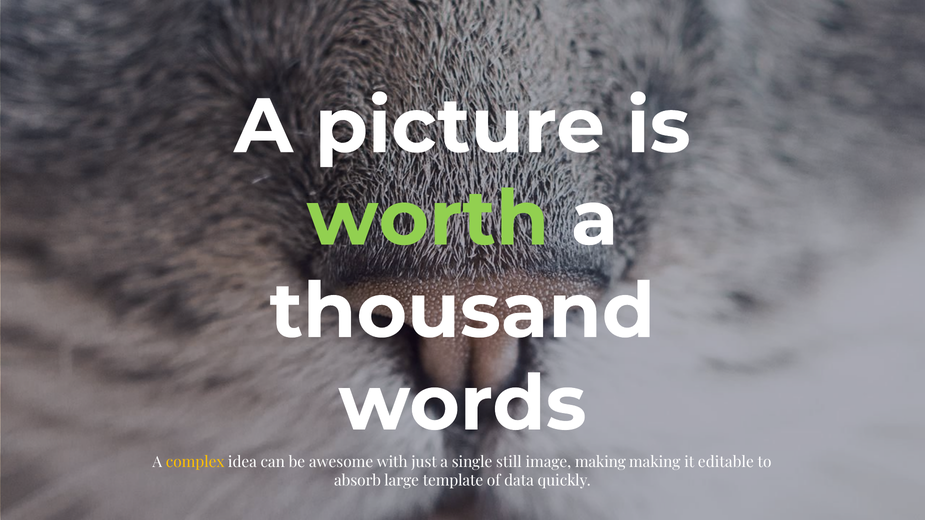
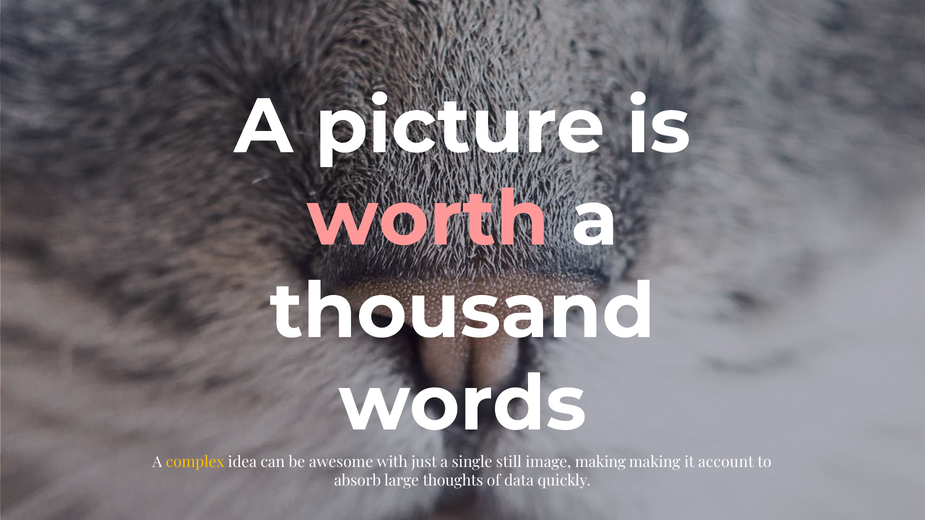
worth colour: light green -> pink
editable: editable -> account
template: template -> thoughts
